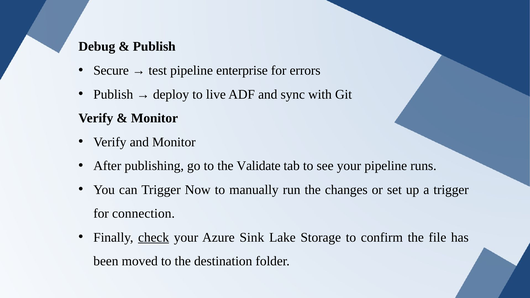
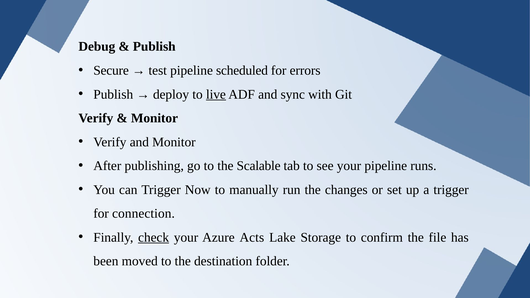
enterprise: enterprise -> scheduled
live underline: none -> present
Validate: Validate -> Scalable
Sink: Sink -> Acts
